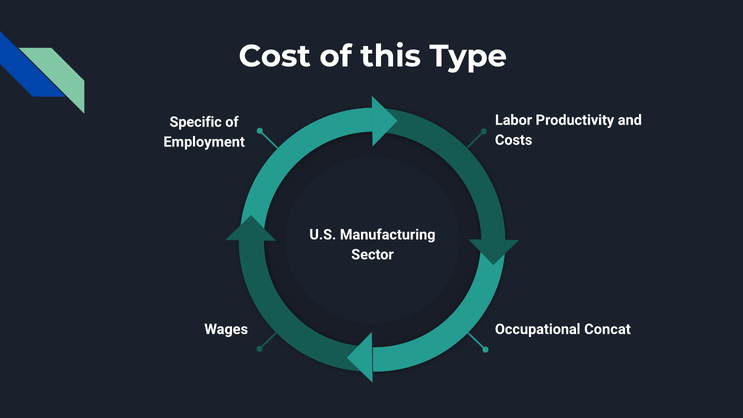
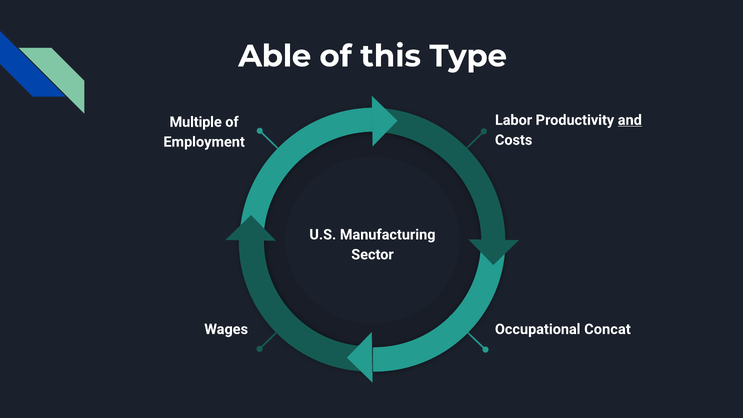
Cost: Cost -> Able
and underline: none -> present
Specific: Specific -> Multiple
